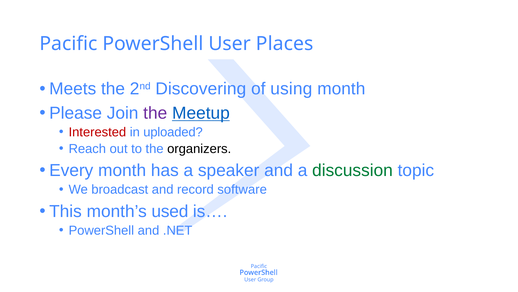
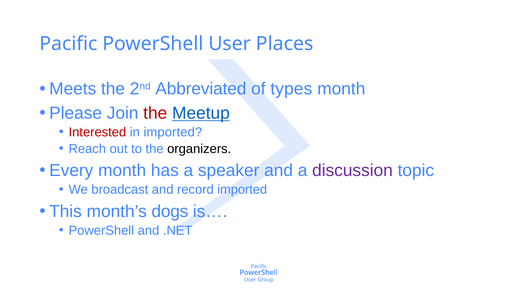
Discovering: Discovering -> Abbreviated
using: using -> types
the at (155, 113) colour: purple -> red
in uploaded: uploaded -> imported
discussion colour: green -> purple
record software: software -> imported
used: used -> dogs
